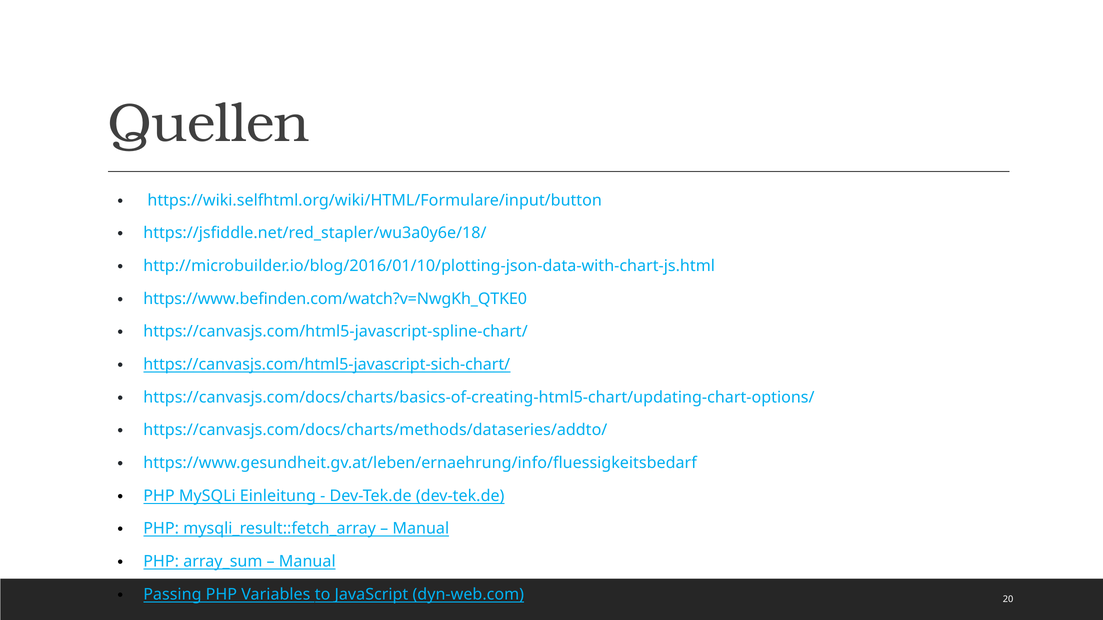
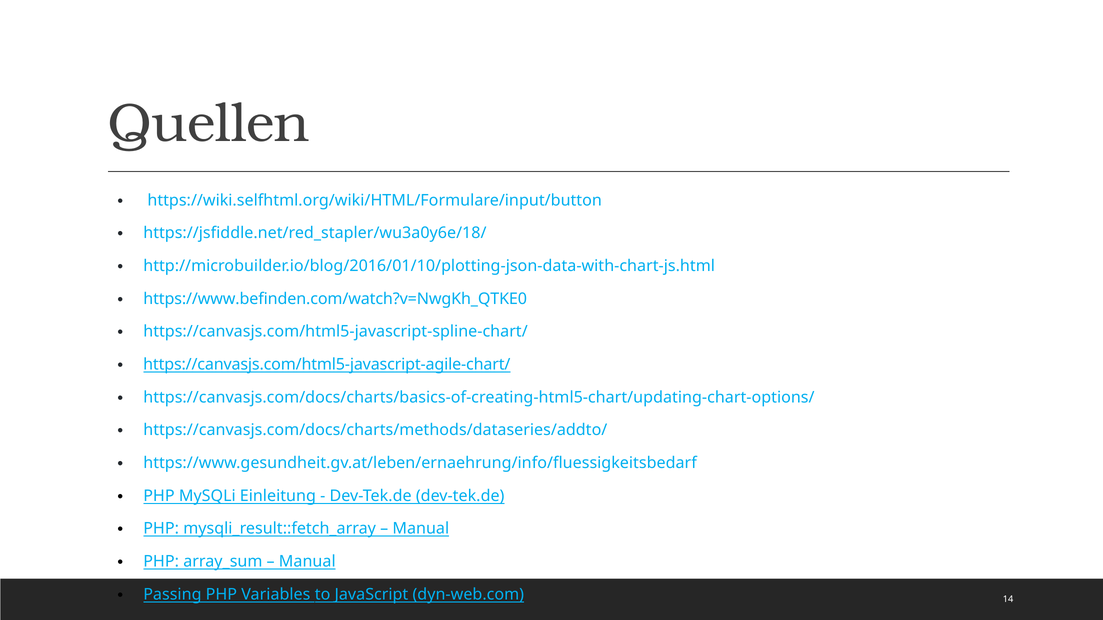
https://canvasjs.com/html5-javascript-sich-chart/: https://canvasjs.com/html5-javascript-sich-chart/ -> https://canvasjs.com/html5-javascript-agile-chart/
20: 20 -> 14
